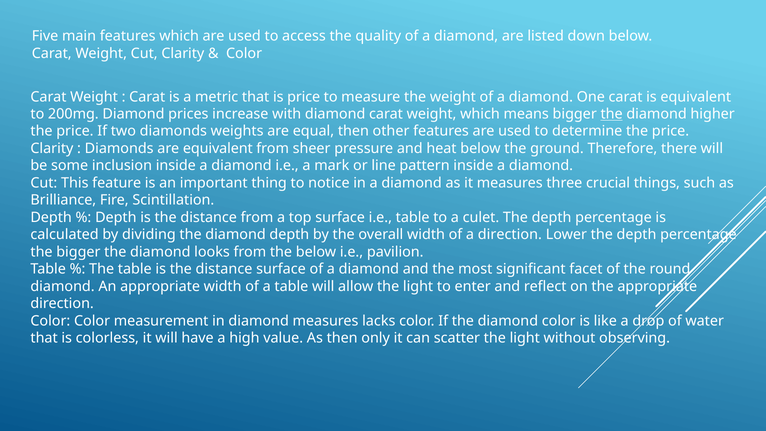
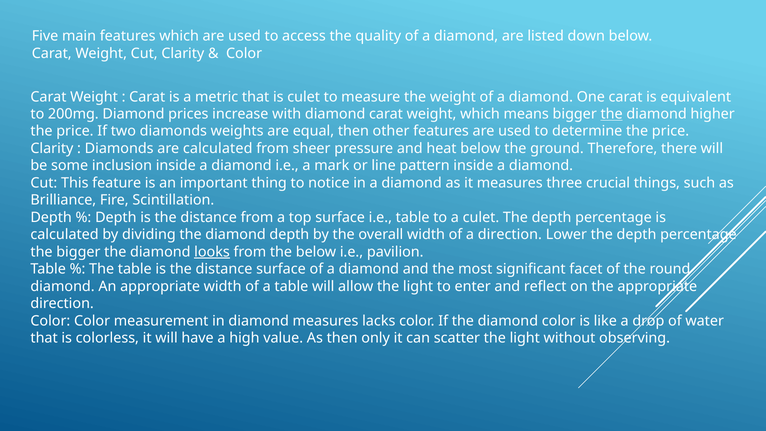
is price: price -> culet
are equivalent: equivalent -> calculated
looks underline: none -> present
